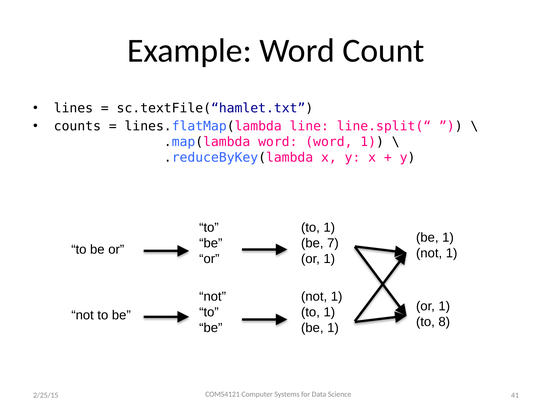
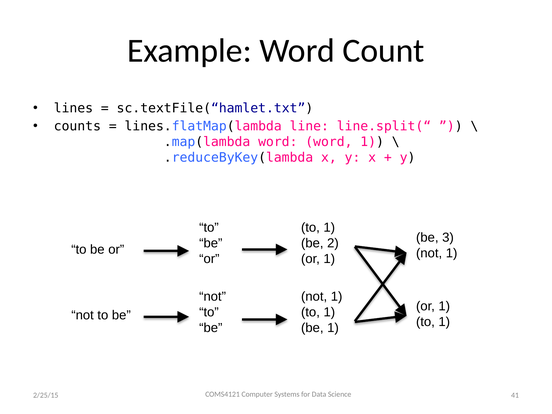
1 at (448, 238): 1 -> 3
7: 7 -> 2
8 at (444, 322): 8 -> 1
